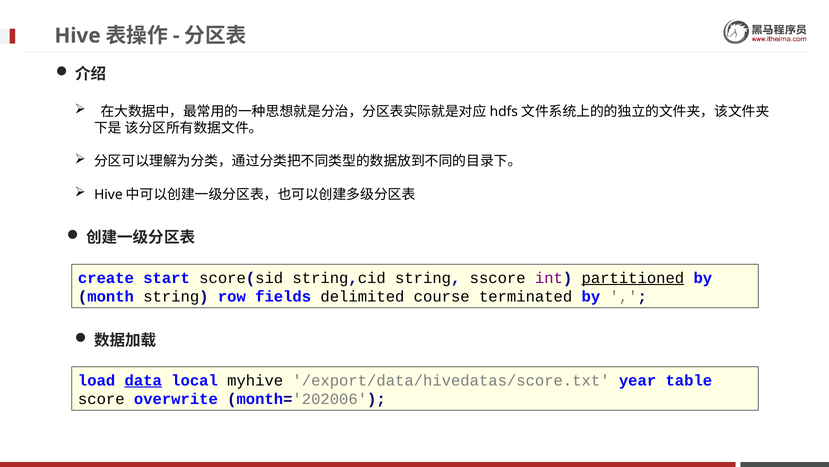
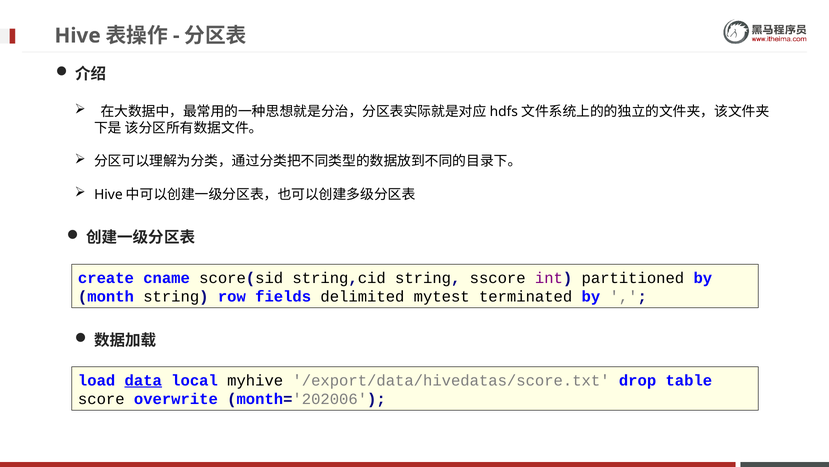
start: start -> cname
partitioned underline: present -> none
course: course -> mytest
year: year -> drop
